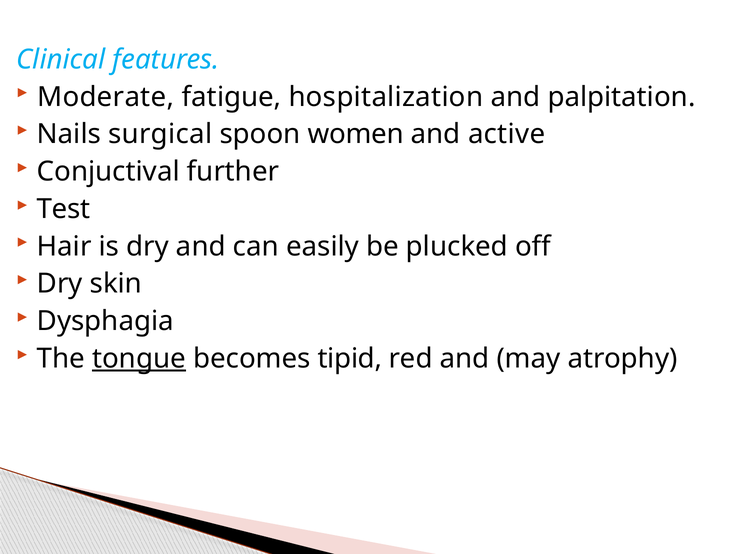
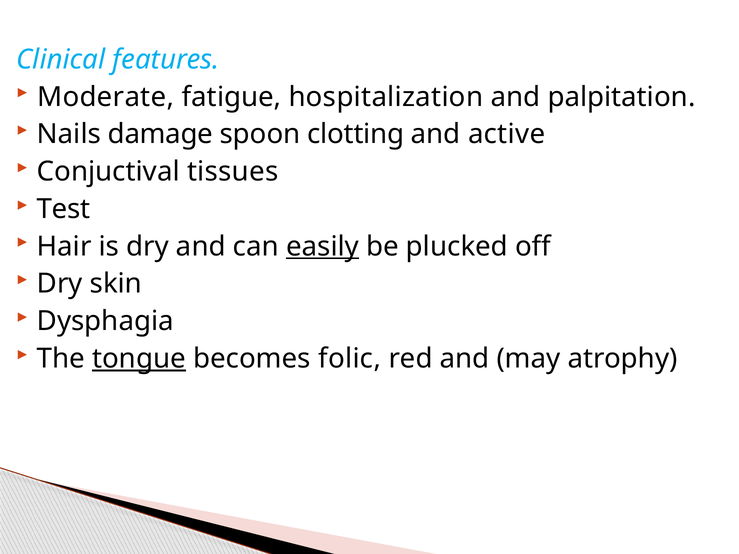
surgical: surgical -> damage
women: women -> clotting
further: further -> tissues
easily underline: none -> present
tipid: tipid -> folic
